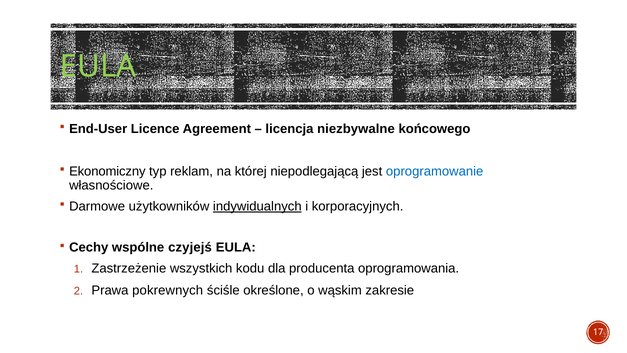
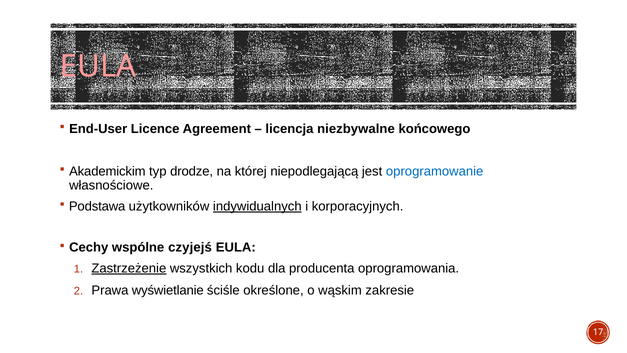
EULA at (98, 66) colour: light green -> pink
Ekonomiczny: Ekonomiczny -> Akademickim
reklam: reklam -> drodze
Darmowe: Darmowe -> Podstawa
Zastrzeżenie underline: none -> present
pokrewnych: pokrewnych -> wyświetlanie
